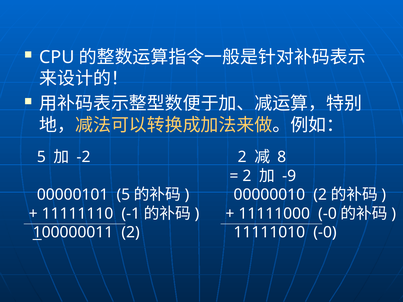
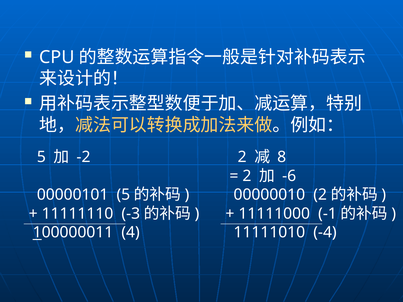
-9: -9 -> -6
-1: -1 -> -3
11111000 -0: -0 -> -1
100000011 2: 2 -> 4
11111010 -0: -0 -> -4
